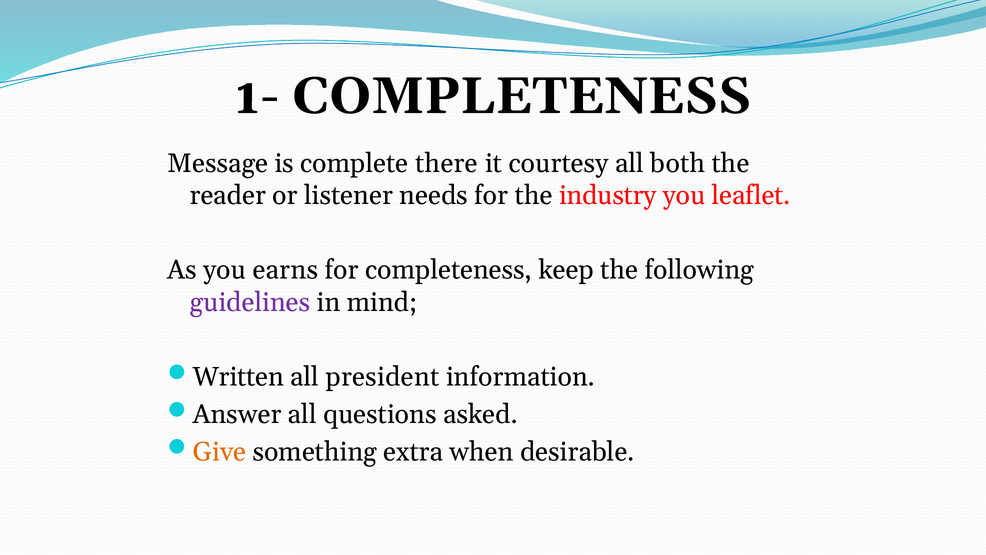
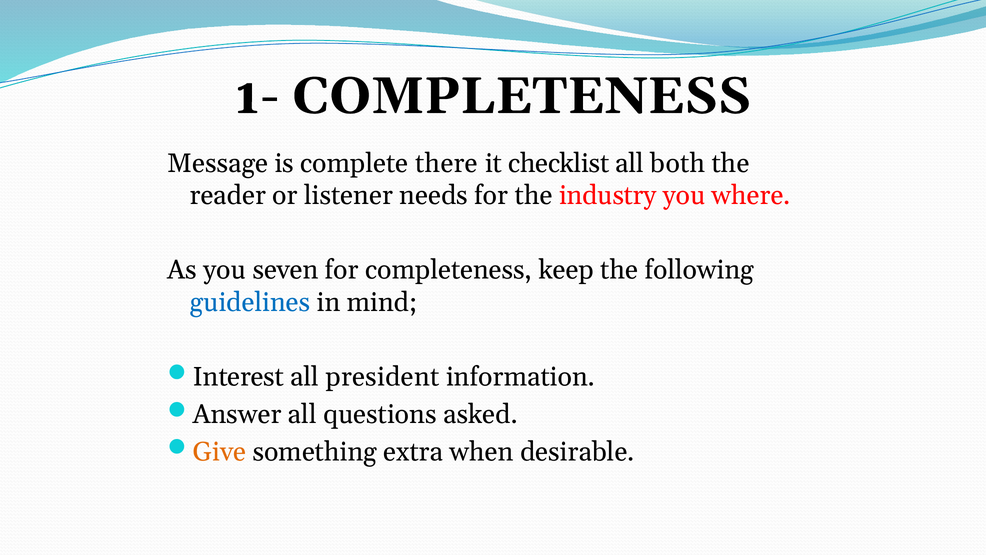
courtesy: courtesy -> checklist
leaflet: leaflet -> where
earns: earns -> seven
guidelines colour: purple -> blue
Written: Written -> Interest
